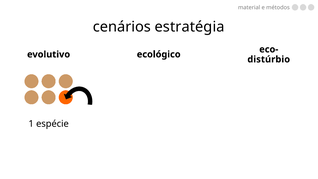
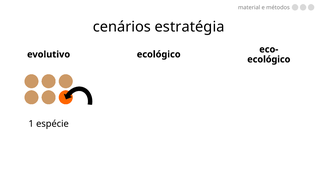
distúrbio at (269, 59): distúrbio -> ecológico
